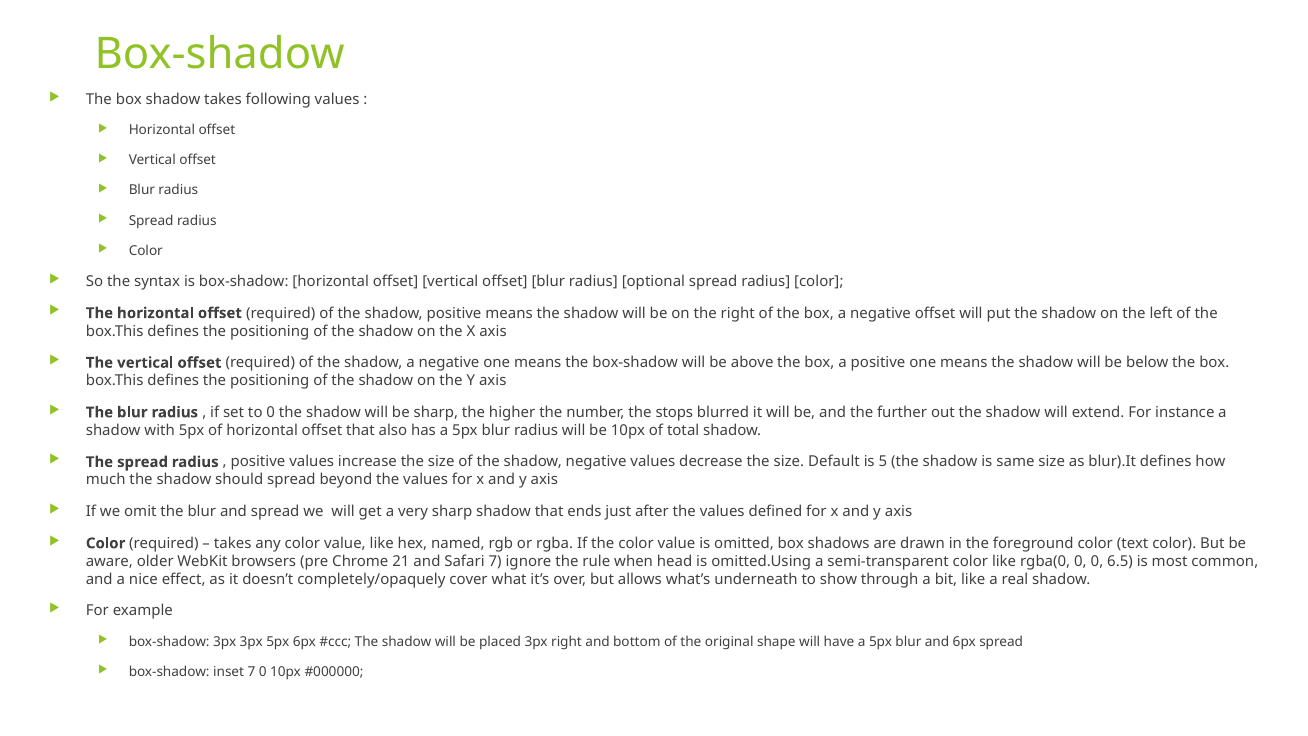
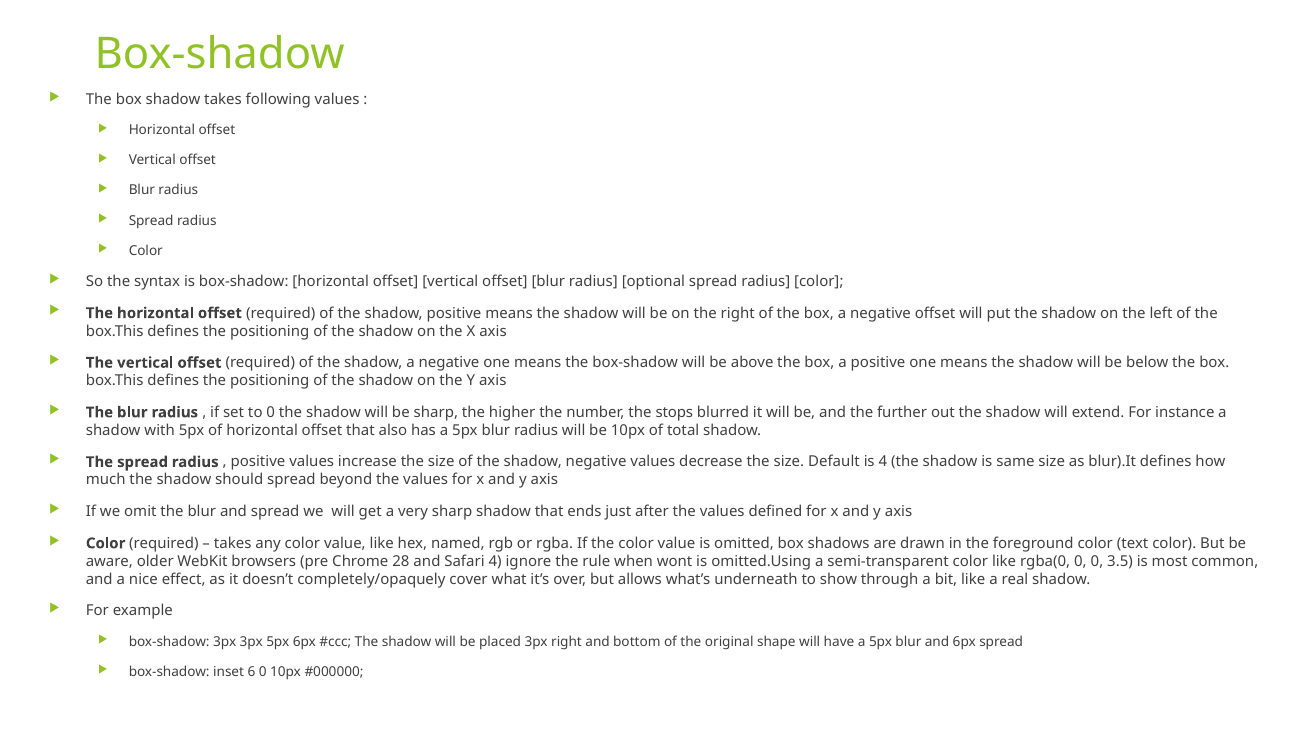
is 5: 5 -> 4
21: 21 -> 28
Safari 7: 7 -> 4
head: head -> wont
6.5: 6.5 -> 3.5
inset 7: 7 -> 6
